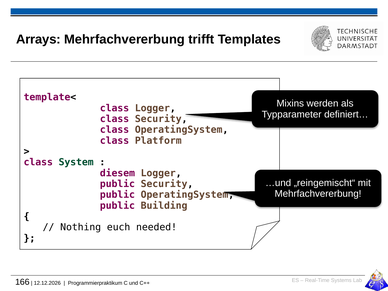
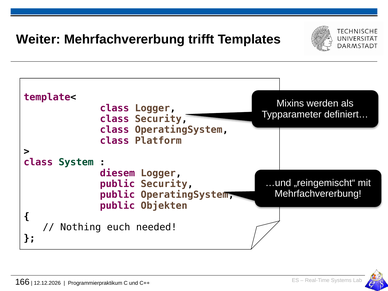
Arrays: Arrays -> Weiter
Building: Building -> Objekten
